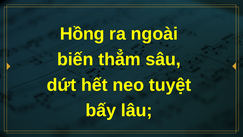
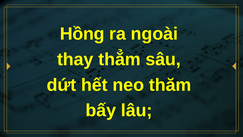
biến: biến -> thay
tuyệt: tuyệt -> thăm
